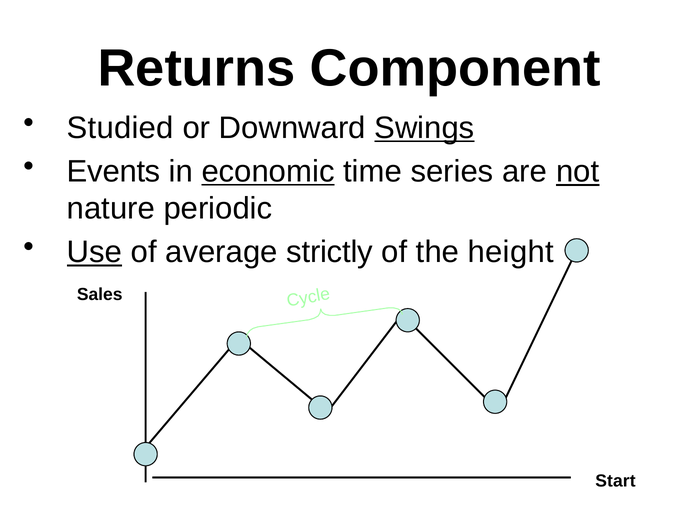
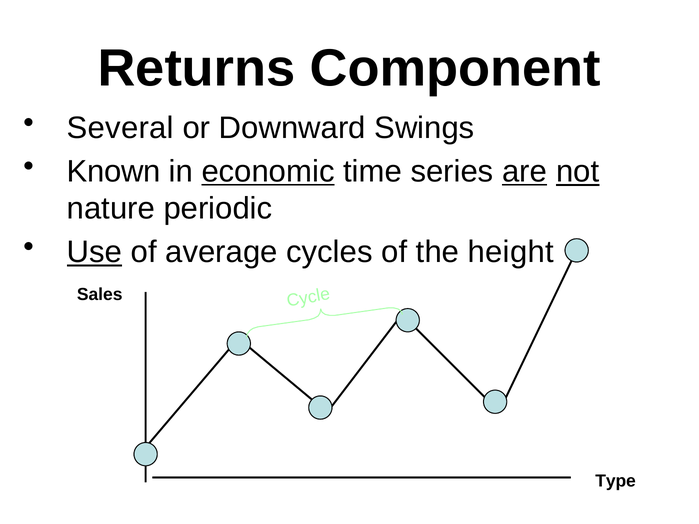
Studied: Studied -> Several
Swings underline: present -> none
Events: Events -> Known
are underline: none -> present
strictly: strictly -> cycles
Start: Start -> Type
